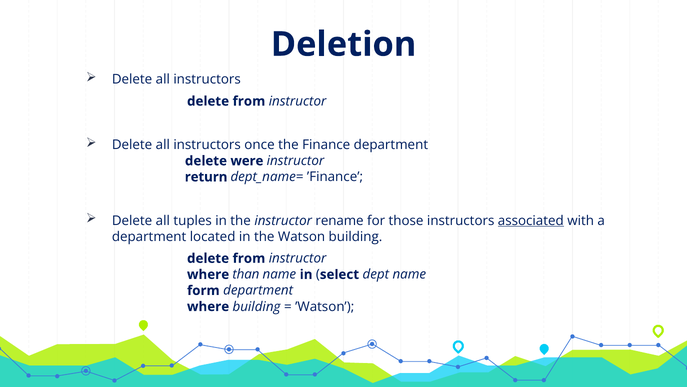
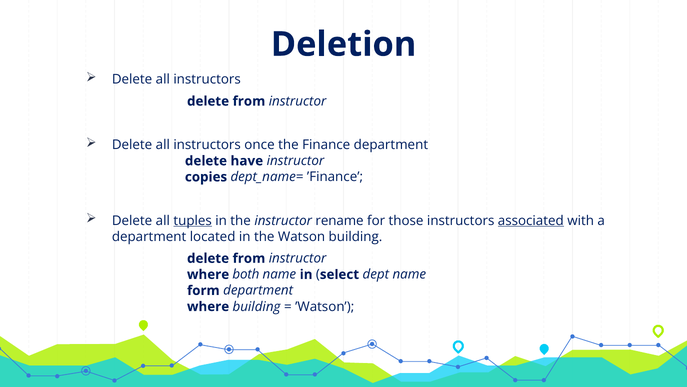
were: were -> have
return: return -> copies
tuples underline: none -> present
than: than -> both
